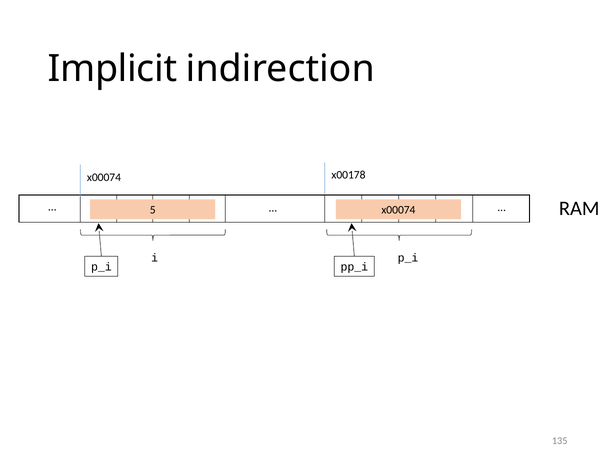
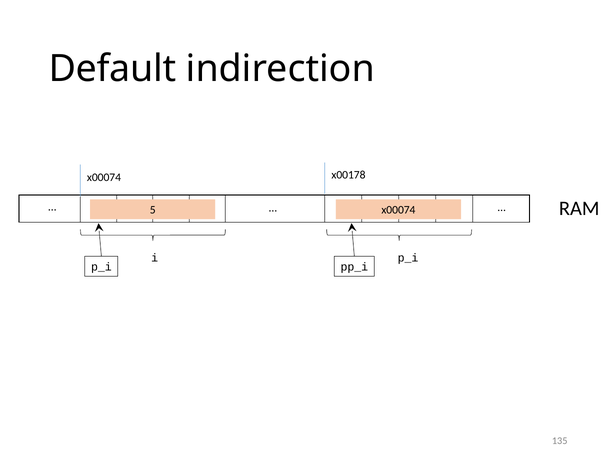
Implicit: Implicit -> Default
